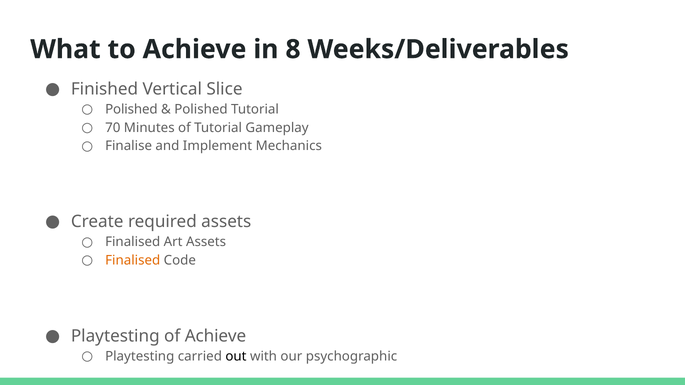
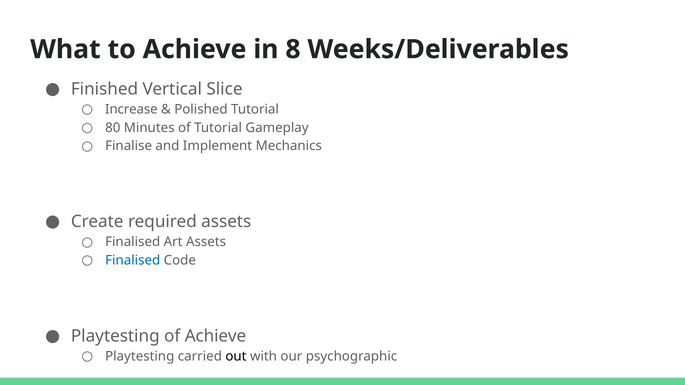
Polished at (131, 109): Polished -> Increase
70: 70 -> 80
Finalised at (133, 261) colour: orange -> blue
